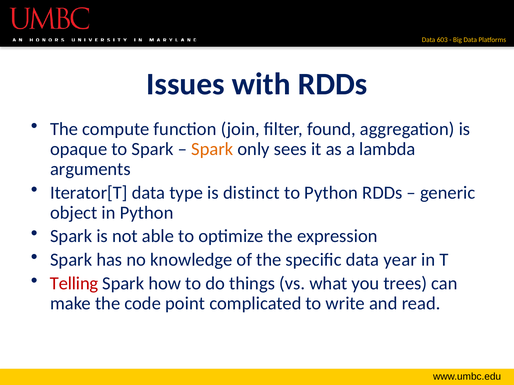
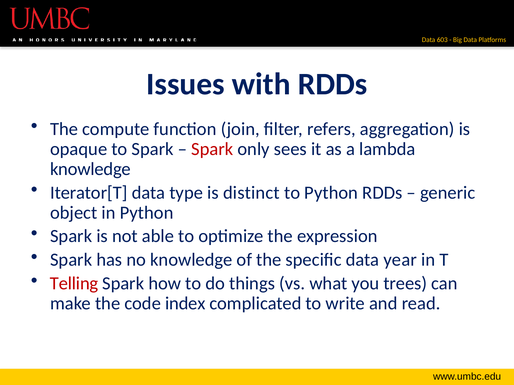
found: found -> refers
Spark at (212, 149) colour: orange -> red
arguments at (90, 169): arguments -> knowledge
point: point -> index
